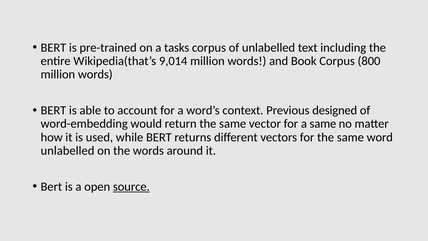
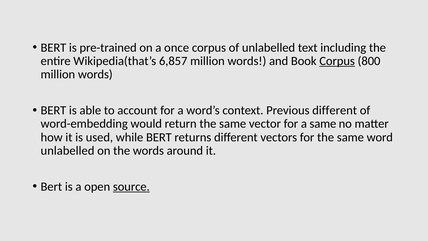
tasks: tasks -> once
9,014: 9,014 -> 6,857
Corpus at (337, 61) underline: none -> present
Previous designed: designed -> different
